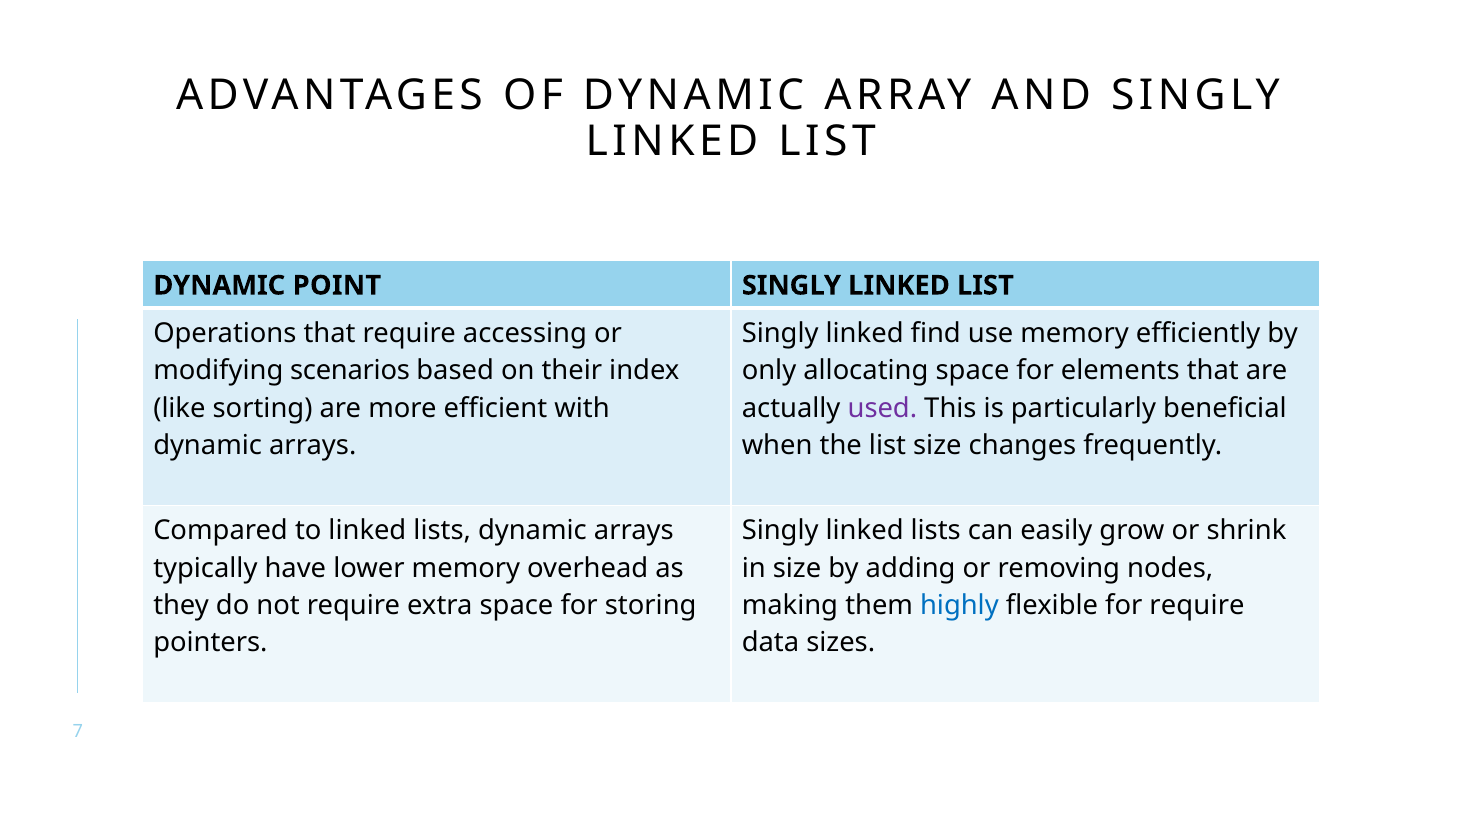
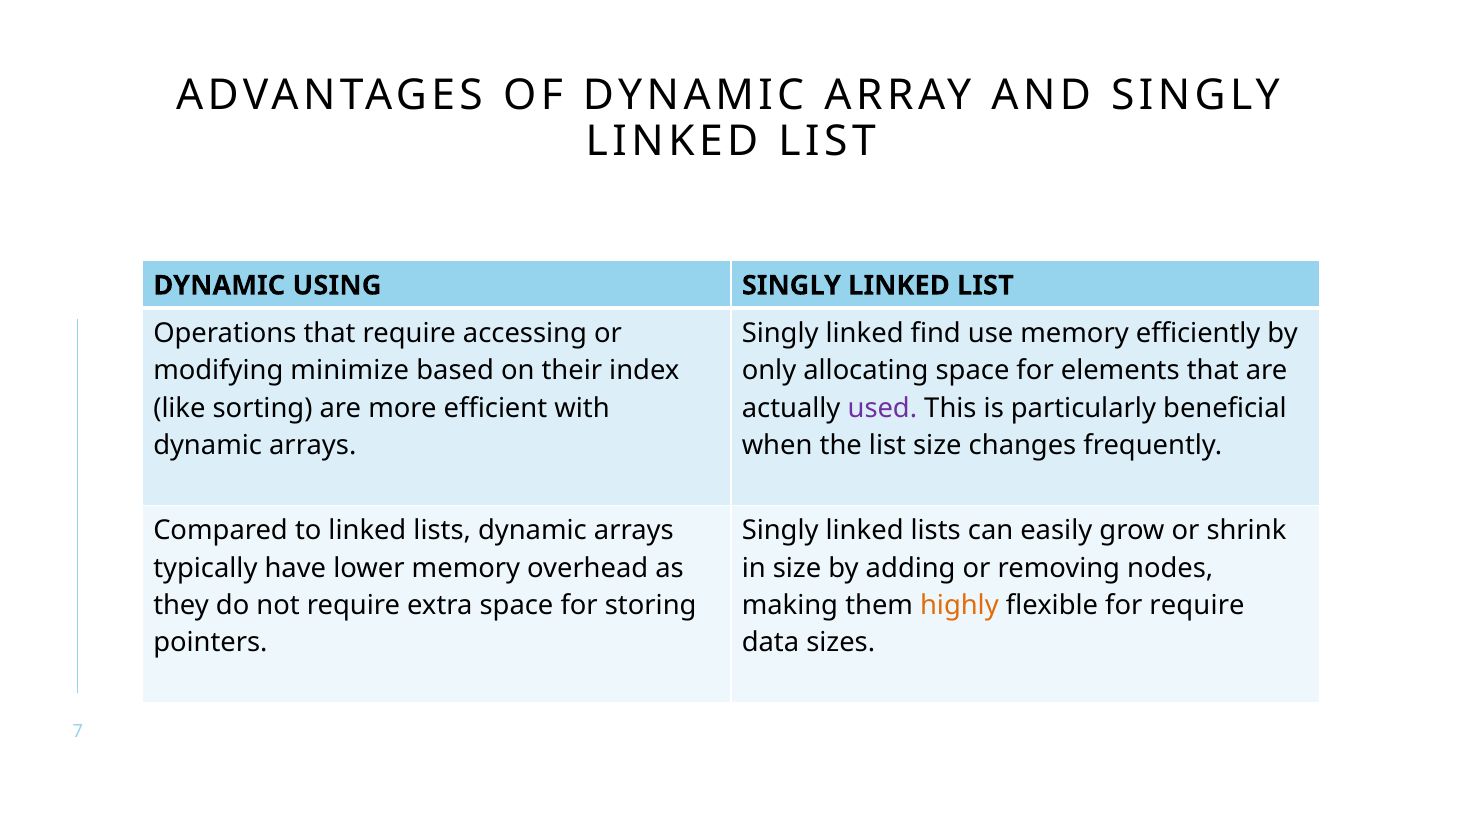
POINT: POINT -> USING
scenarios: scenarios -> minimize
highly colour: blue -> orange
